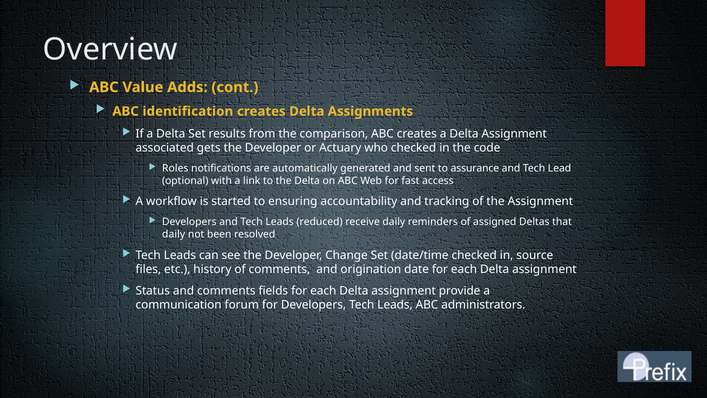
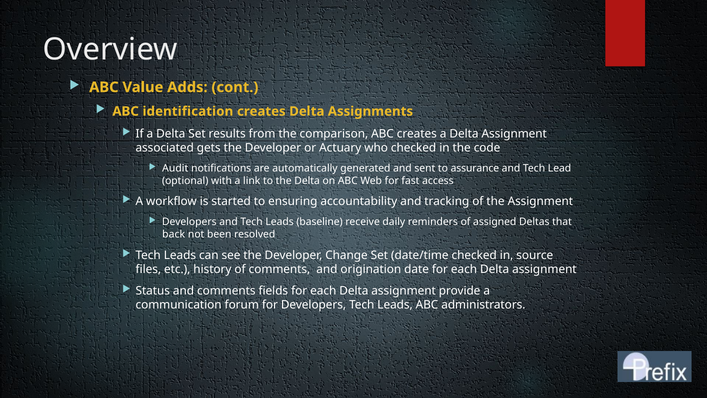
Roles: Roles -> Audit
reduced: reduced -> baseline
daily at (174, 234): daily -> back
